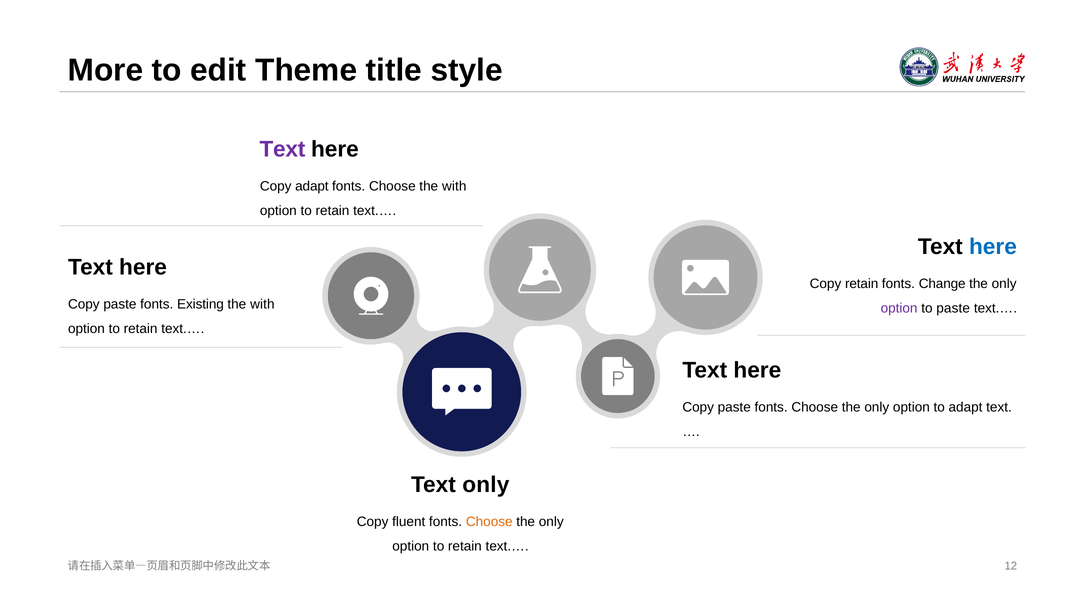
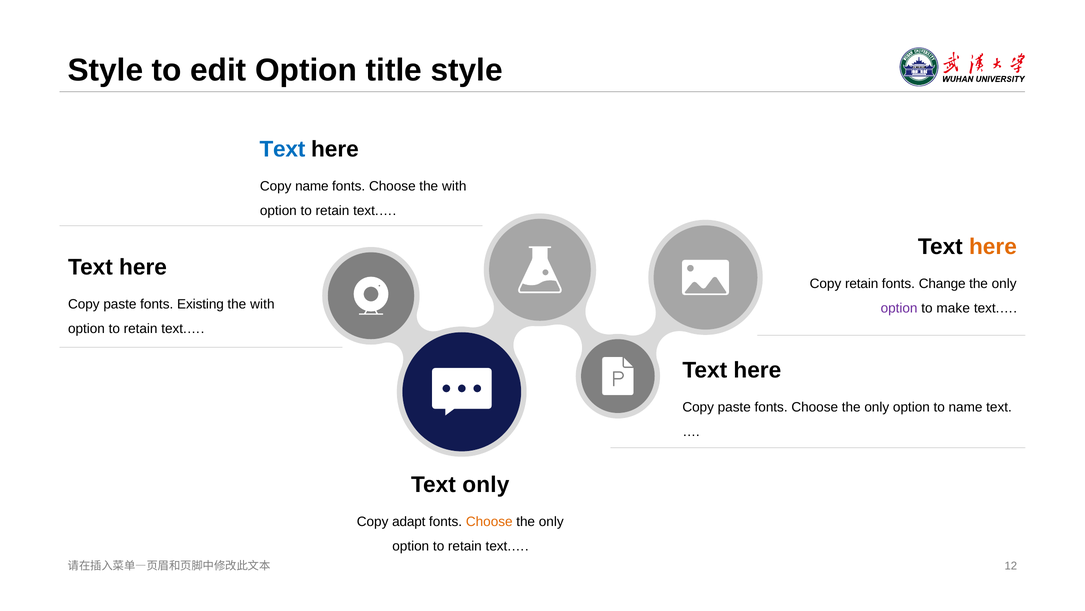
More at (106, 70): More -> Style
edit Theme: Theme -> Option
Text at (282, 149) colour: purple -> blue
Copy adapt: adapt -> name
here at (993, 247) colour: blue -> orange
to paste: paste -> make
to adapt: adapt -> name
fluent: fluent -> adapt
